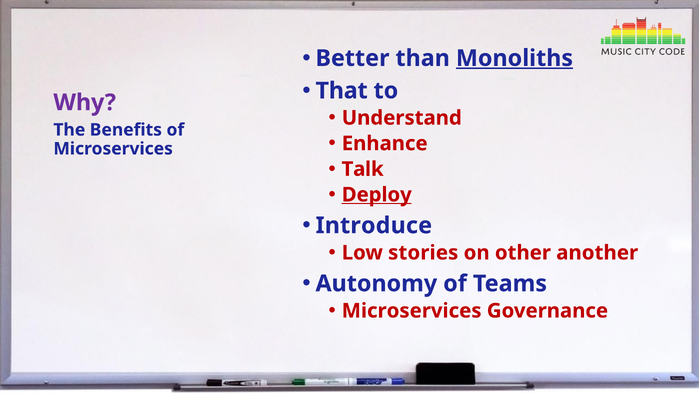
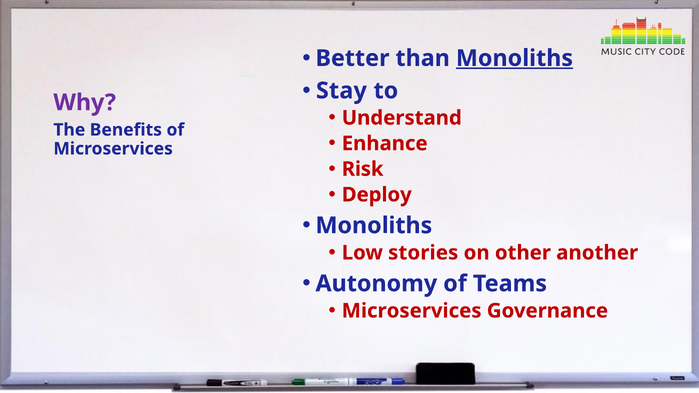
That: That -> Stay
Talk: Talk -> Risk
Deploy underline: present -> none
Introduce at (374, 226): Introduce -> Monoliths
